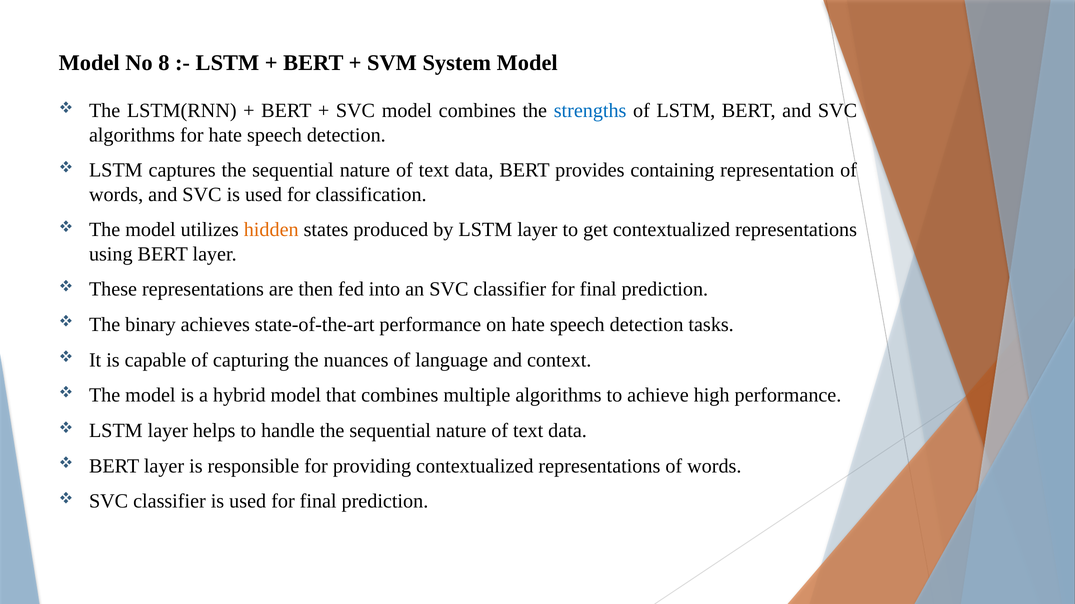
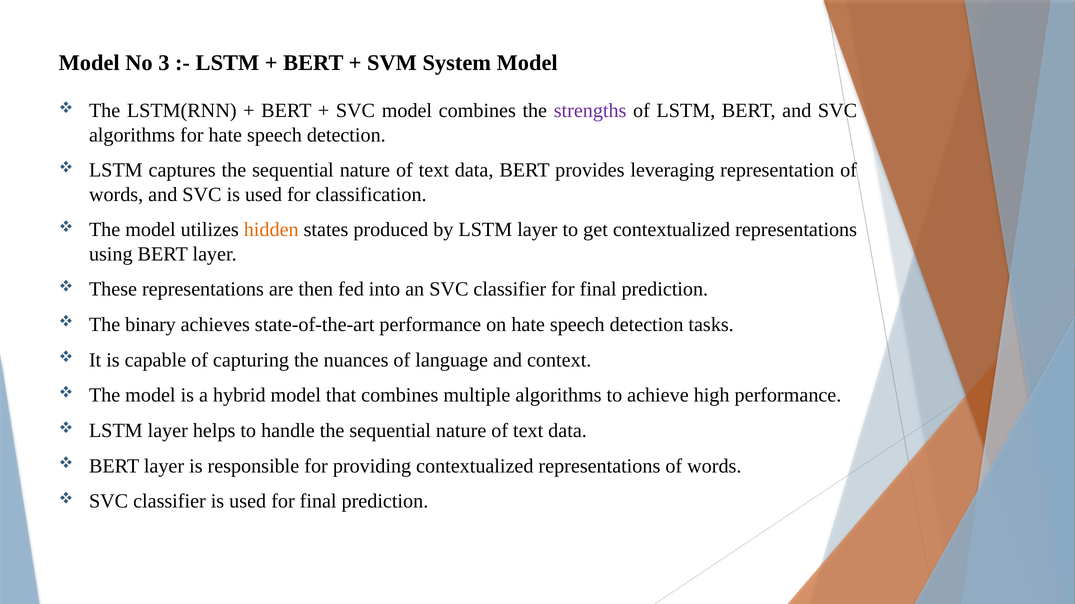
8: 8 -> 3
strengths colour: blue -> purple
containing: containing -> leveraging
